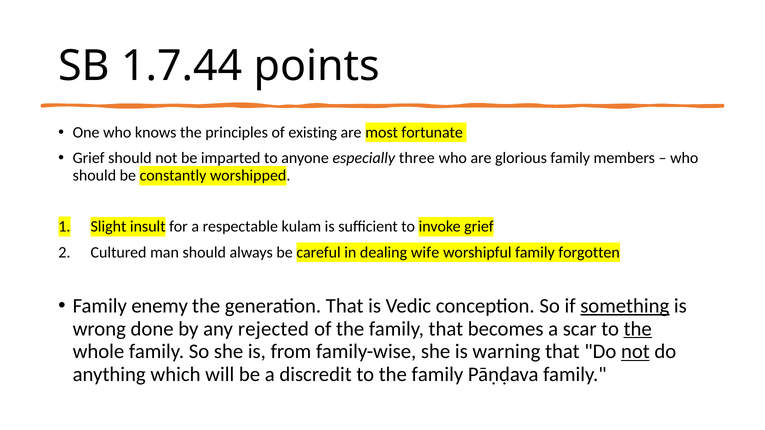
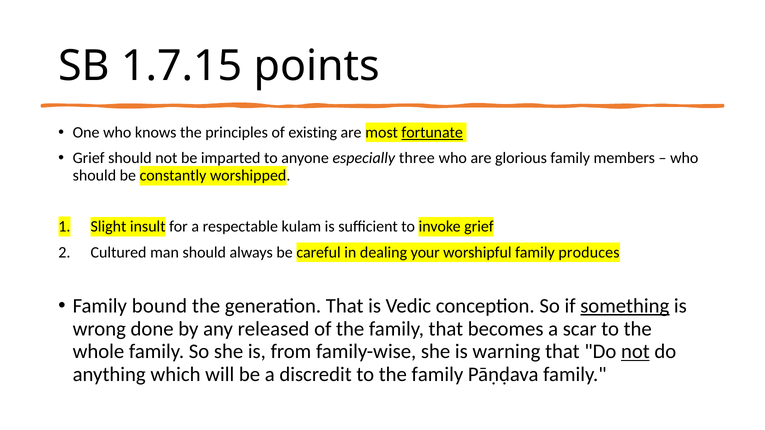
1.7.44: 1.7.44 -> 1.7.15
fortunate underline: none -> present
wife: wife -> your
forgotten: forgotten -> produces
enemy: enemy -> bound
rejected: rejected -> released
the at (638, 329) underline: present -> none
